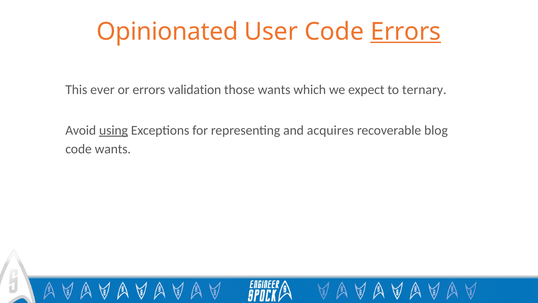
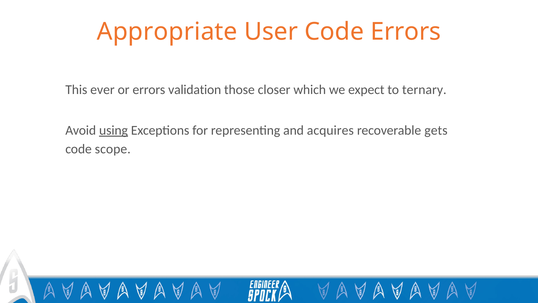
Opinionated: Opinionated -> Appropriate
Errors at (406, 32) underline: present -> none
those wants: wants -> closer
blog: blog -> gets
code wants: wants -> scope
